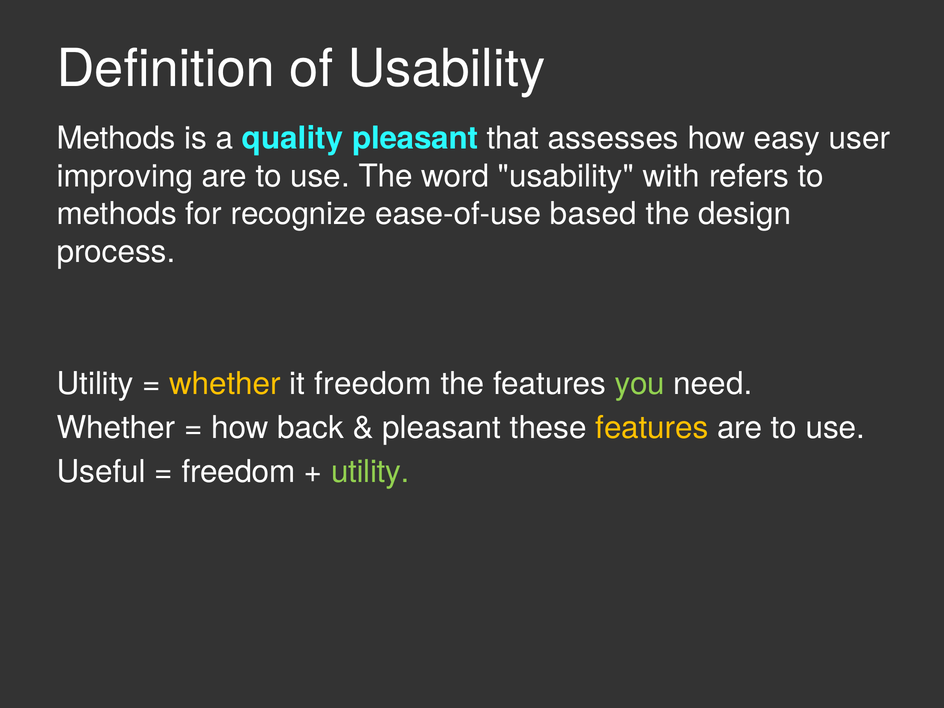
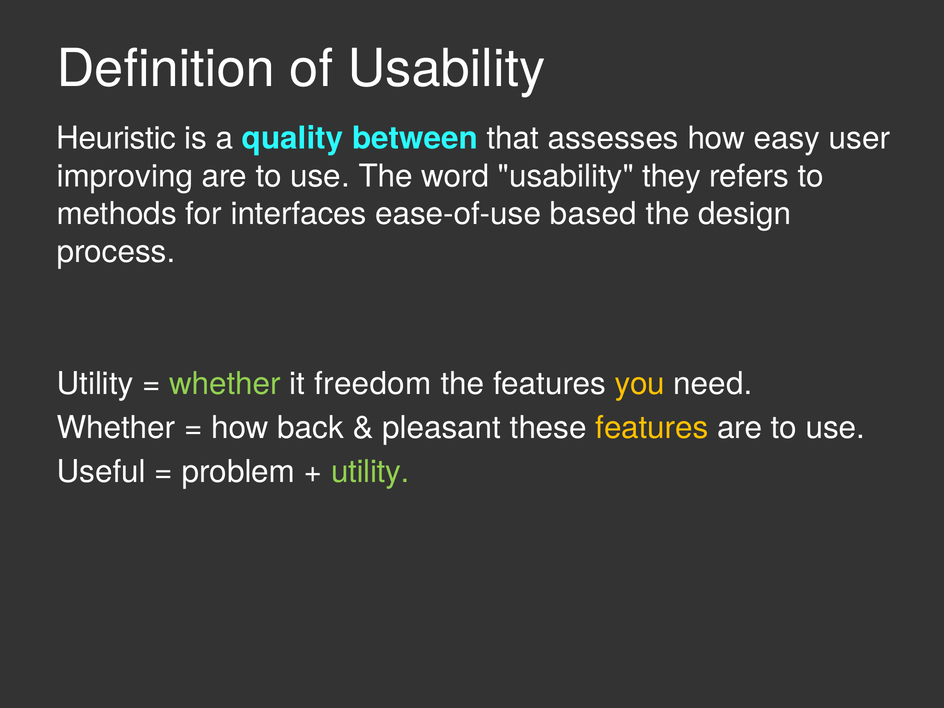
Methods at (116, 138): Methods -> Heuristic
quality pleasant: pleasant -> between
with: with -> they
recognize: recognize -> interfaces
whether at (225, 384) colour: yellow -> light green
you colour: light green -> yellow
freedom at (238, 472): freedom -> problem
